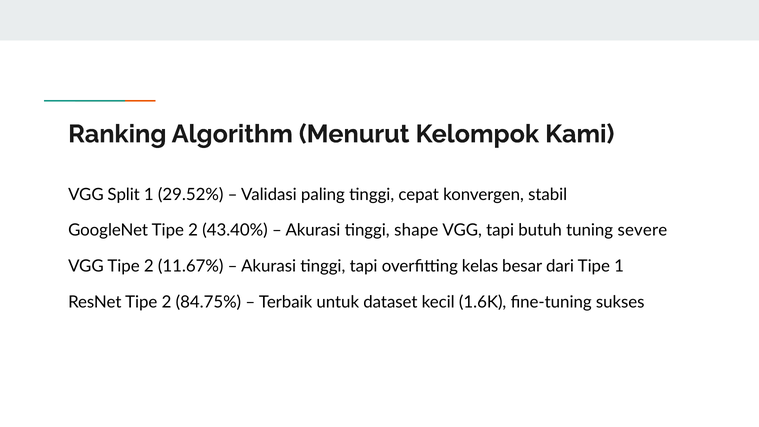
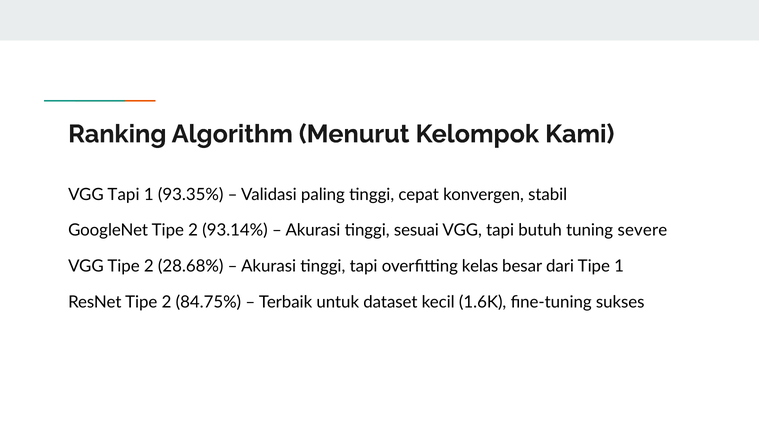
Split at (124, 194): Split -> Tapi
29.52%: 29.52% -> 93.35%
43.40%: 43.40% -> 93.14%
shape: shape -> sesuai
11.67%: 11.67% -> 28.68%
